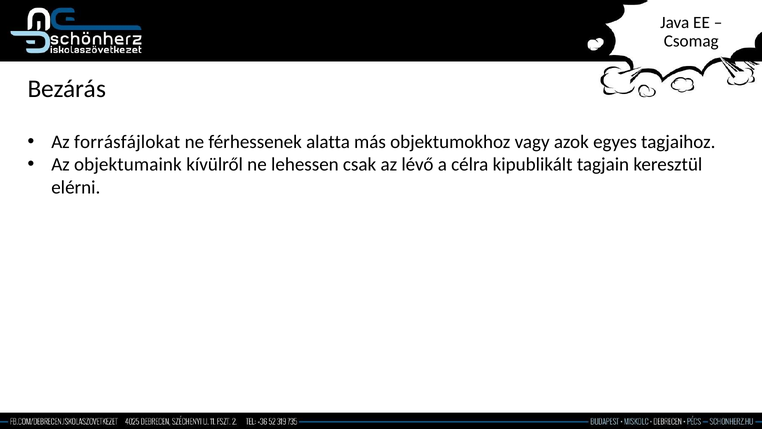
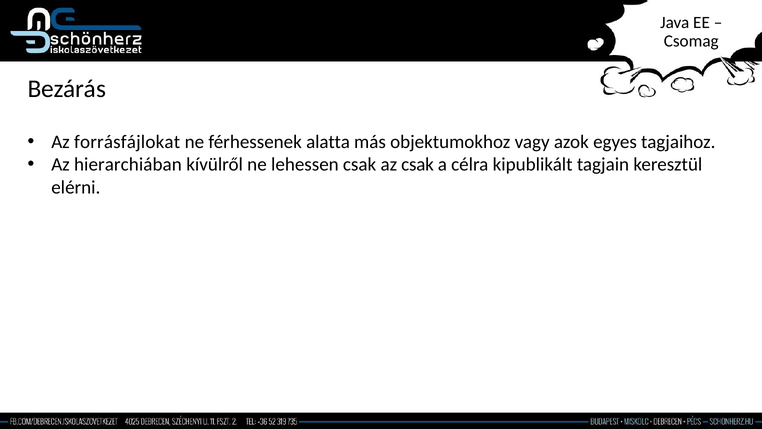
objektumaink: objektumaink -> hierarchiában
az lévő: lévő -> csak
